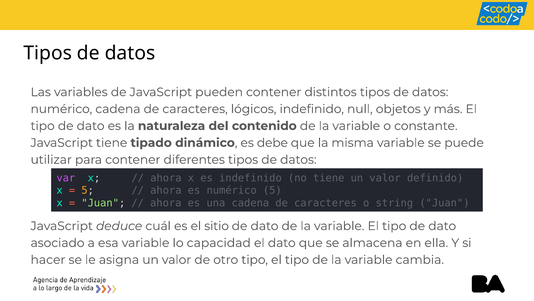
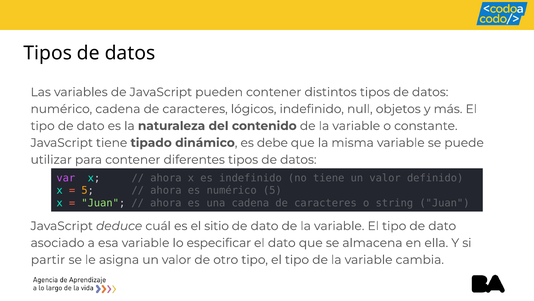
capacidad: capacidad -> especificar
hacer: hacer -> partir
